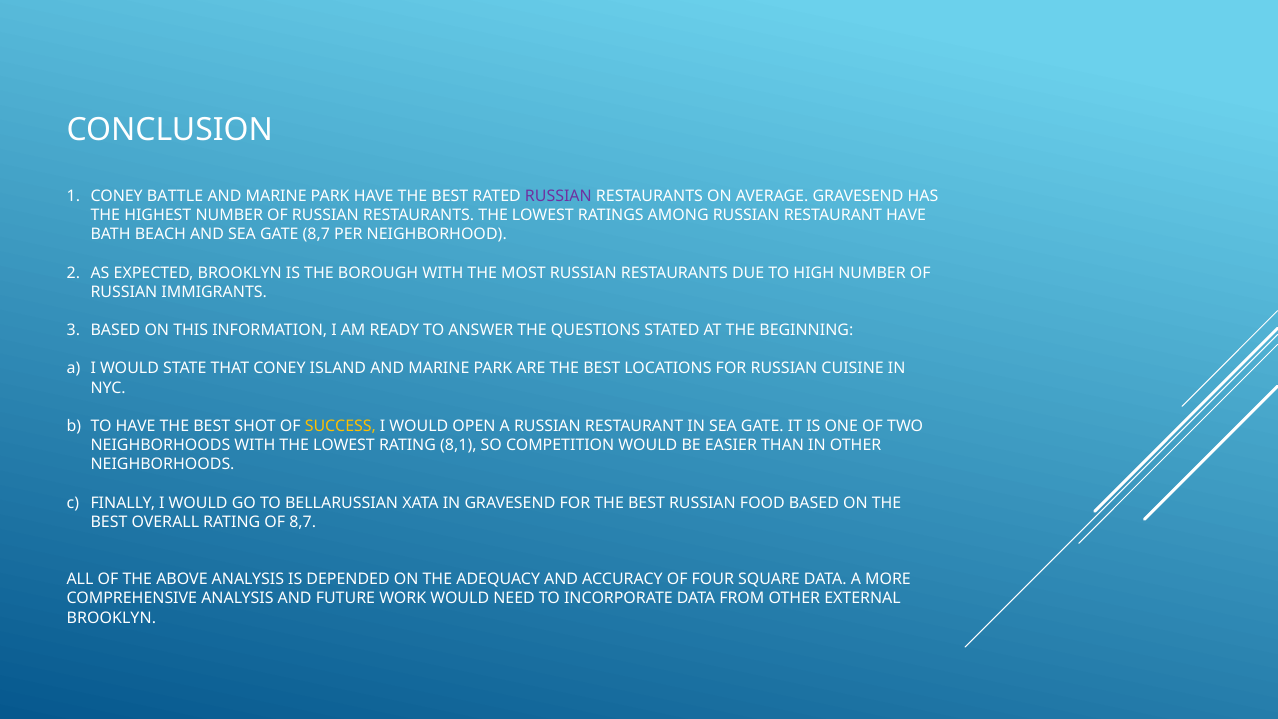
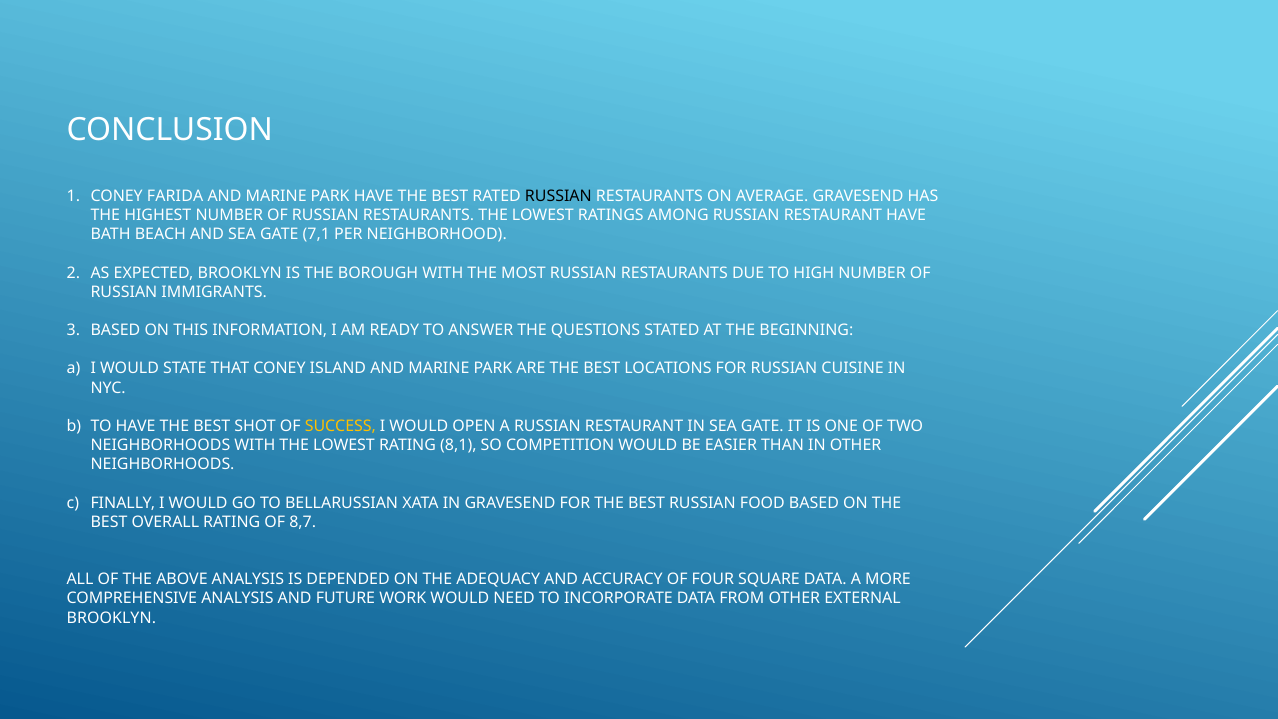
BATTLE: BATTLE -> FARIDA
RUSSIAN at (558, 196) colour: purple -> black
GATE 8,7: 8,7 -> 7,1
